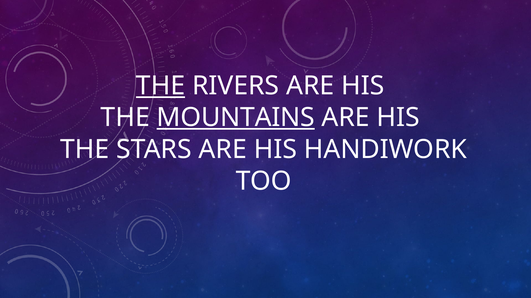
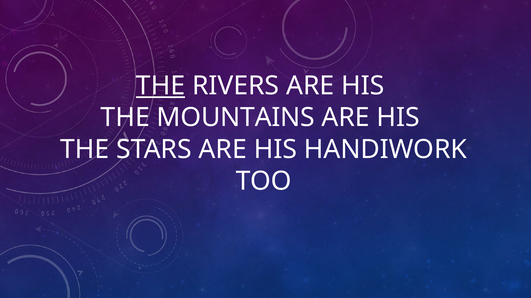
MOUNTAINS underline: present -> none
